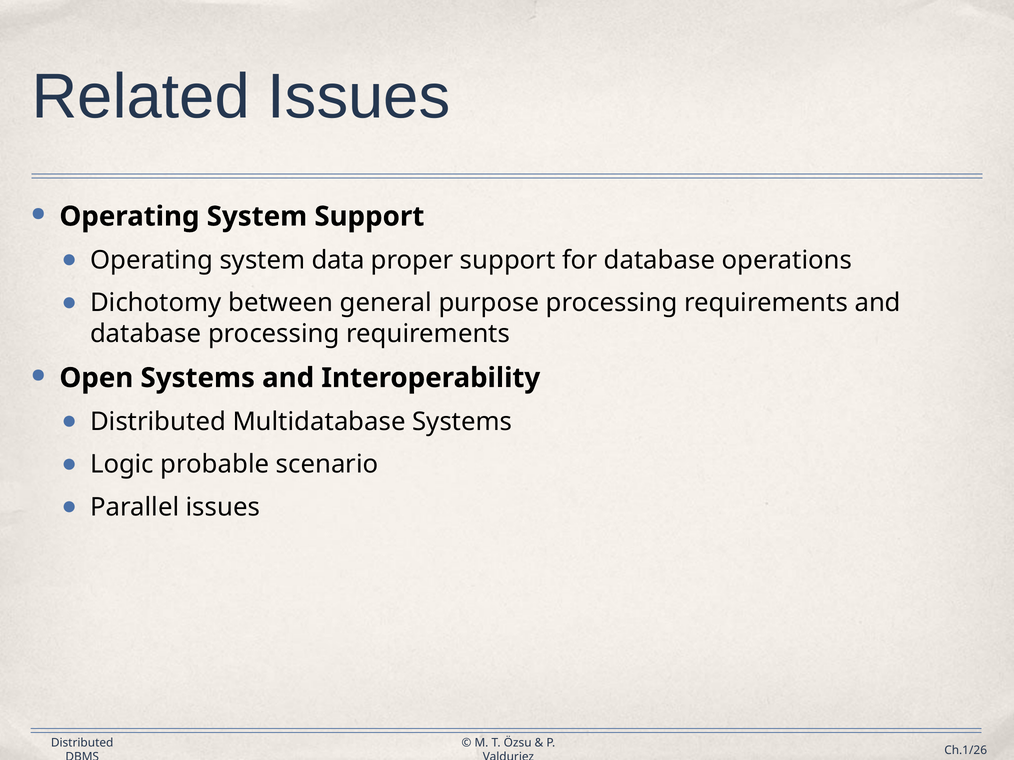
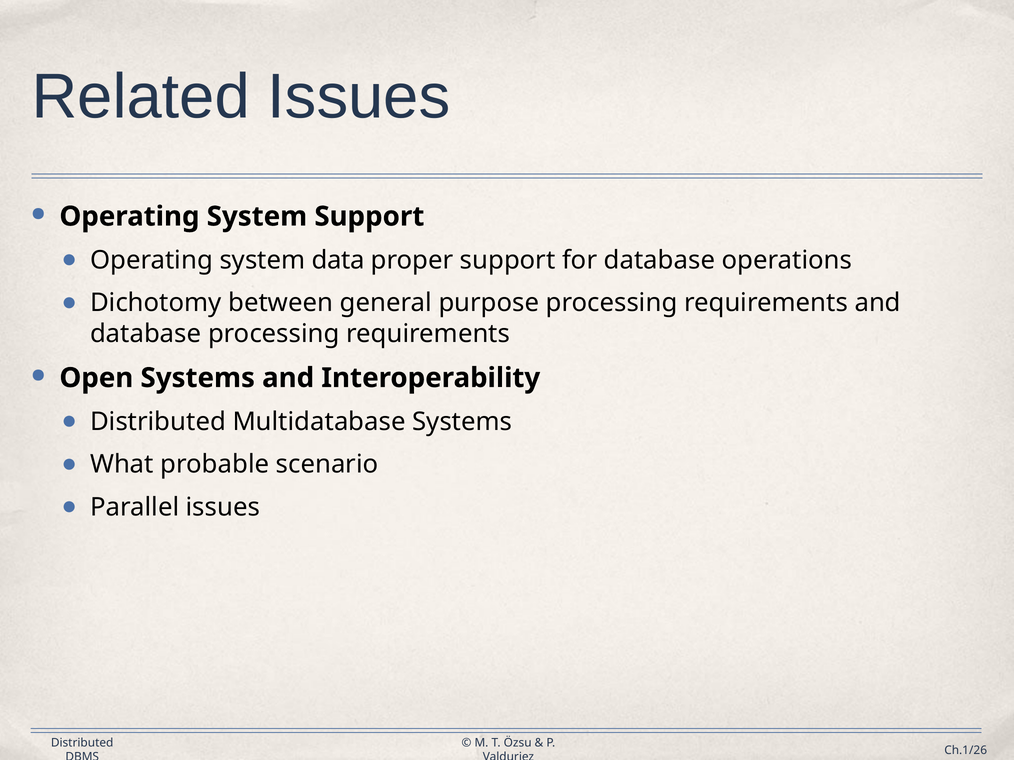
Logic: Logic -> What
